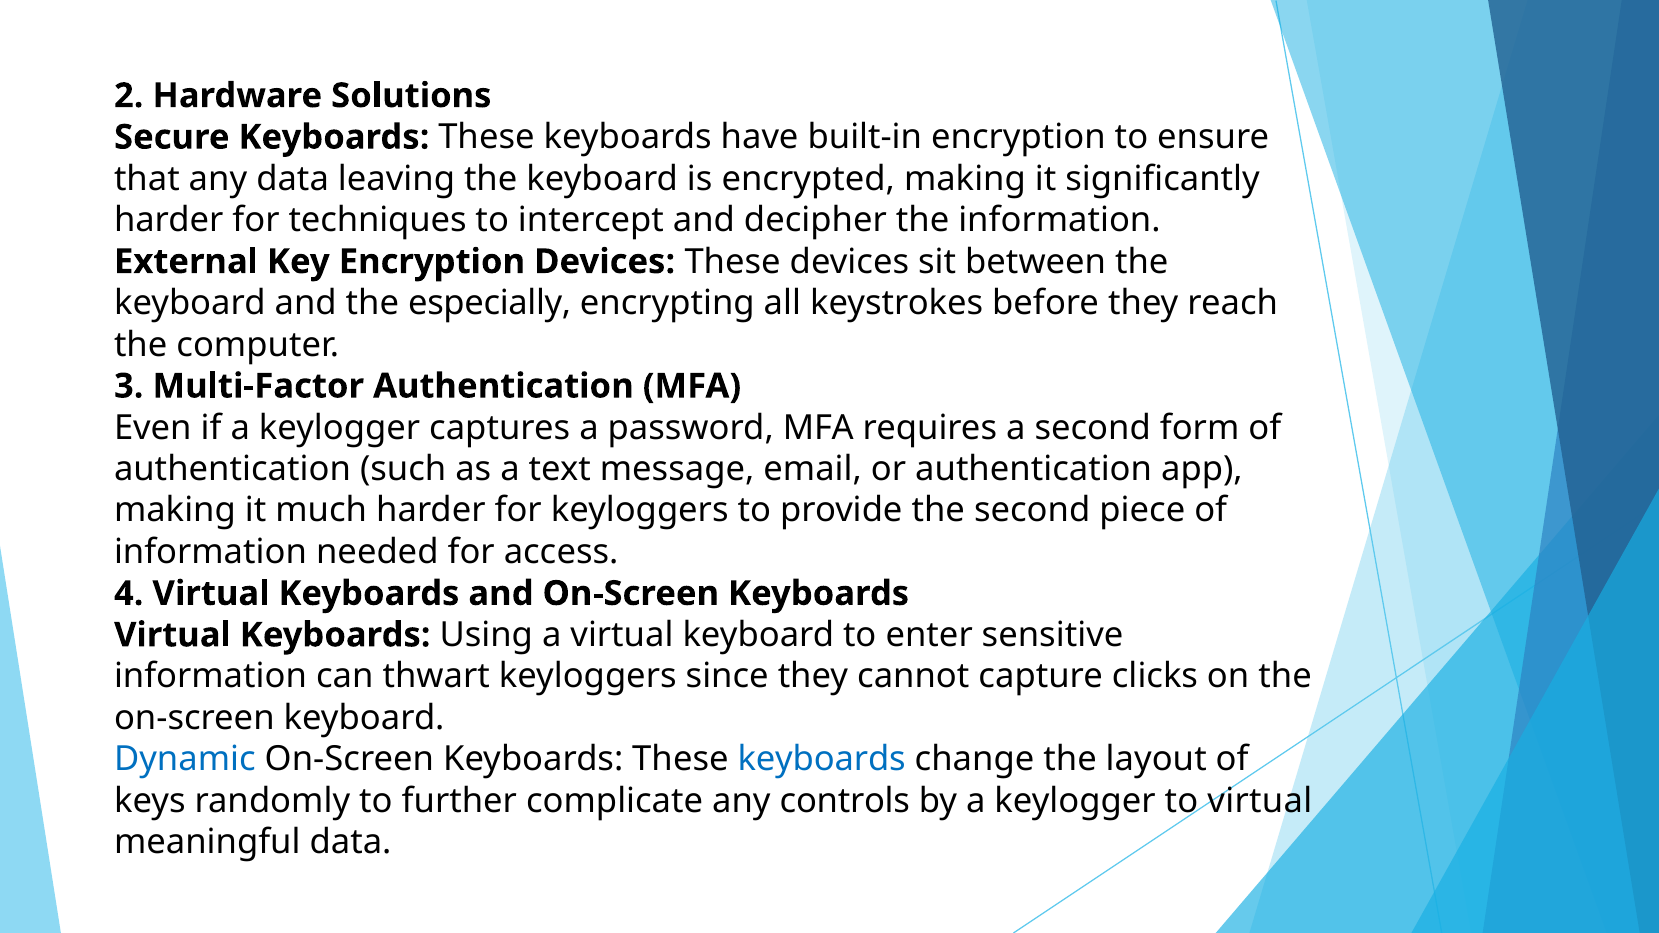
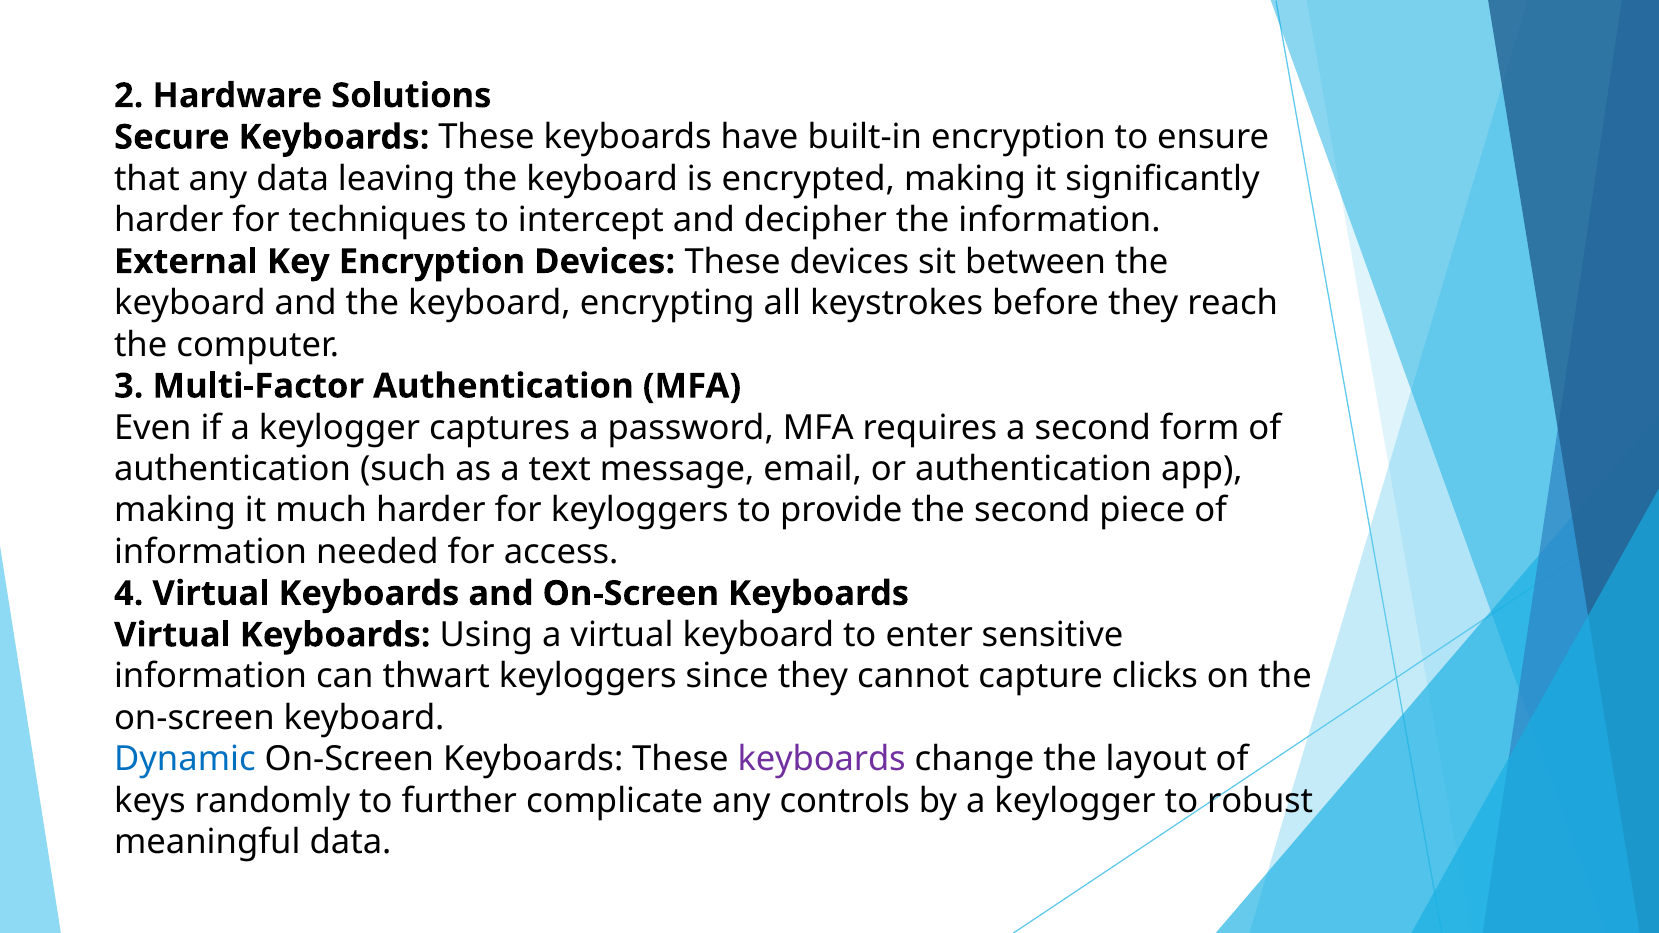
and the especially: especially -> keyboard
keyboards at (822, 760) colour: blue -> purple
to virtual: virtual -> robust
